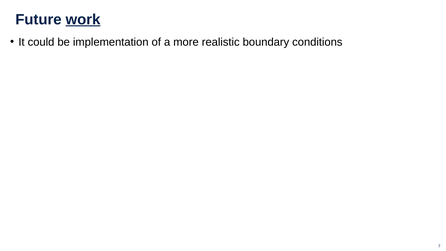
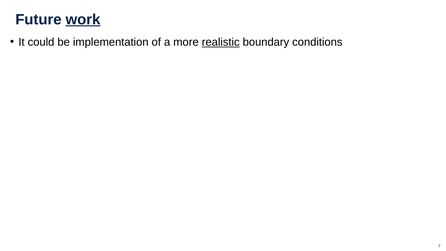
realistic underline: none -> present
